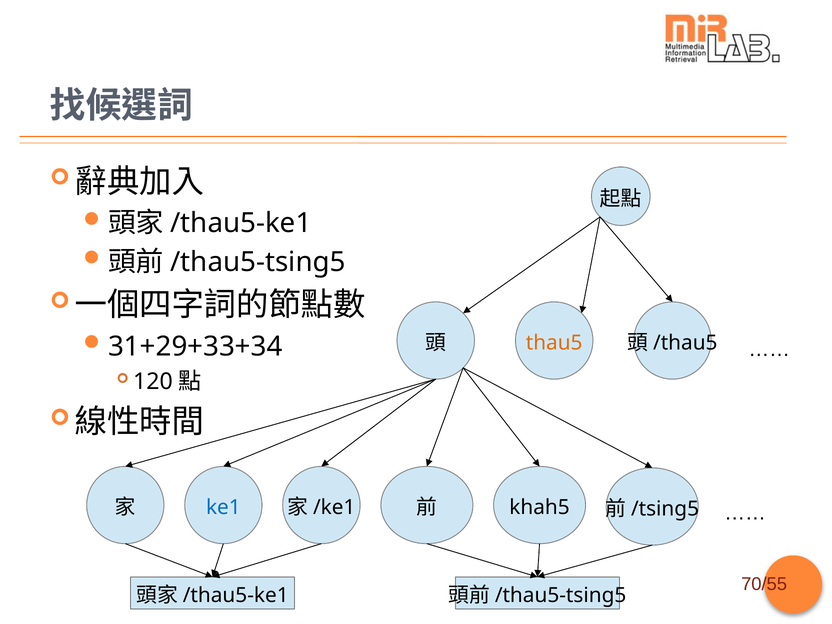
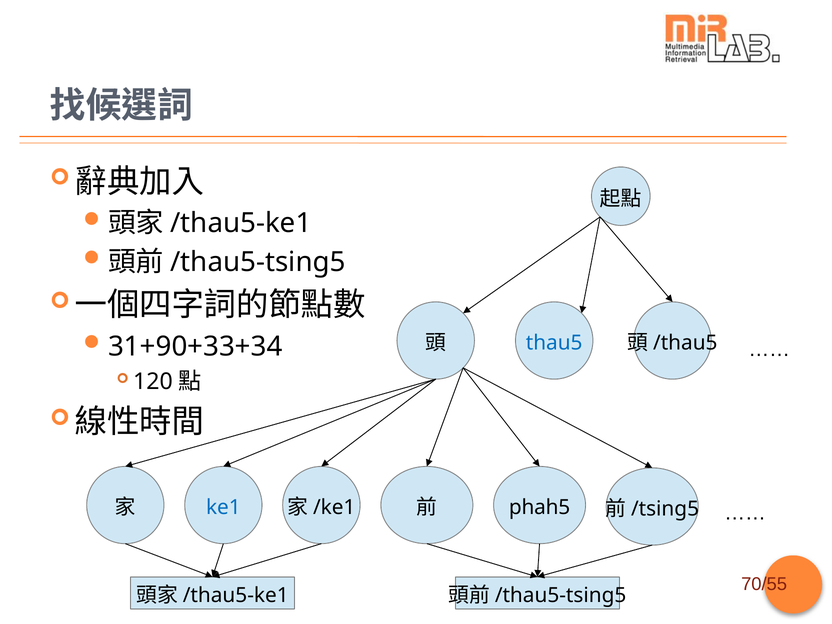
31+29+33+34: 31+29+33+34 -> 31+90+33+34
thau5 colour: orange -> blue
khah5: khah5 -> phah5
